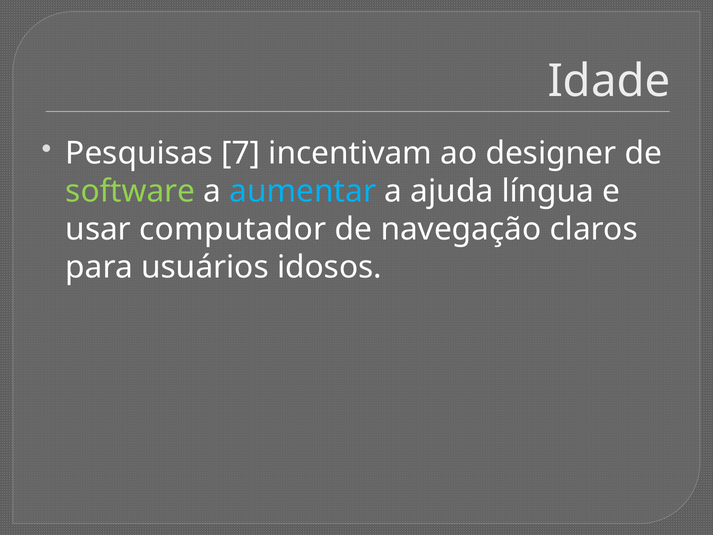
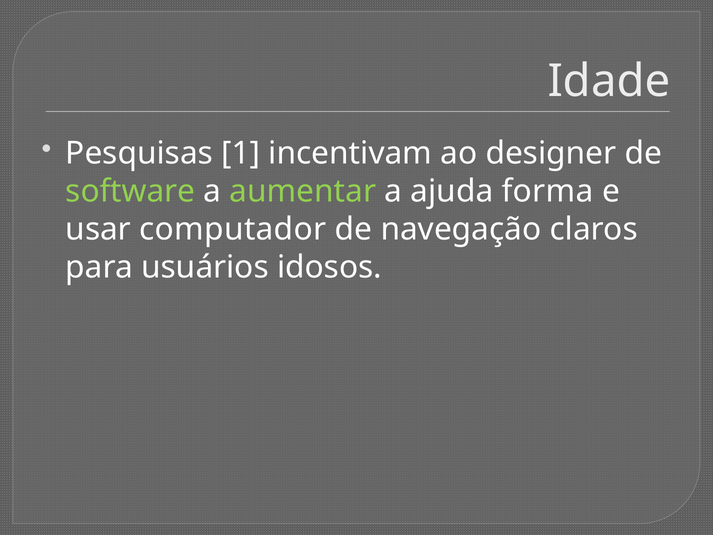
7: 7 -> 1
aumentar colour: light blue -> light green
língua: língua -> forma
